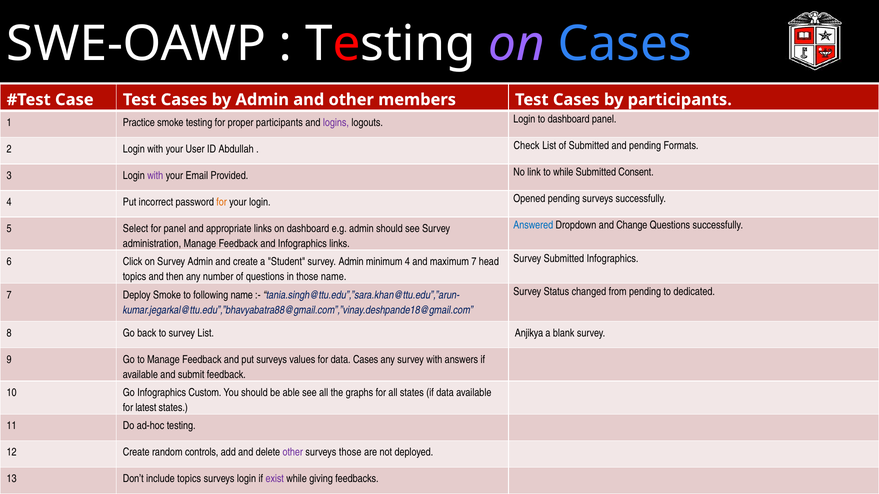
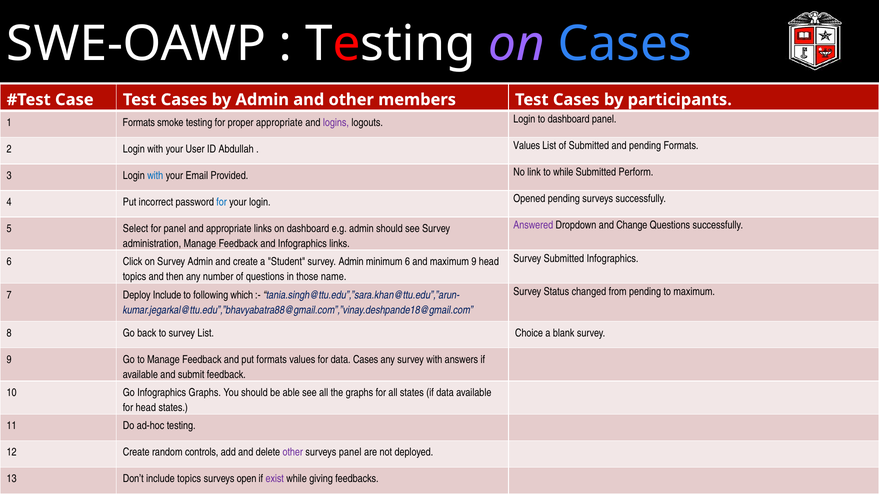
1 Practice: Practice -> Formats
proper participants: participants -> appropriate
Check at (527, 146): Check -> Values
with at (155, 176) colour: purple -> blue
Consent: Consent -> Perform
for at (222, 202) colour: orange -> blue
Answered colour: blue -> purple
minimum 4: 4 -> 6
maximum 7: 7 -> 9
to dedicated: dedicated -> maximum
Deploy Smoke: Smoke -> Include
following name: name -> which
Anjikya: Anjikya -> Choice
put surveys: surveys -> formats
Infographics Custom: Custom -> Graphs
for latest: latest -> head
surveys those: those -> panel
surveys login: login -> open
